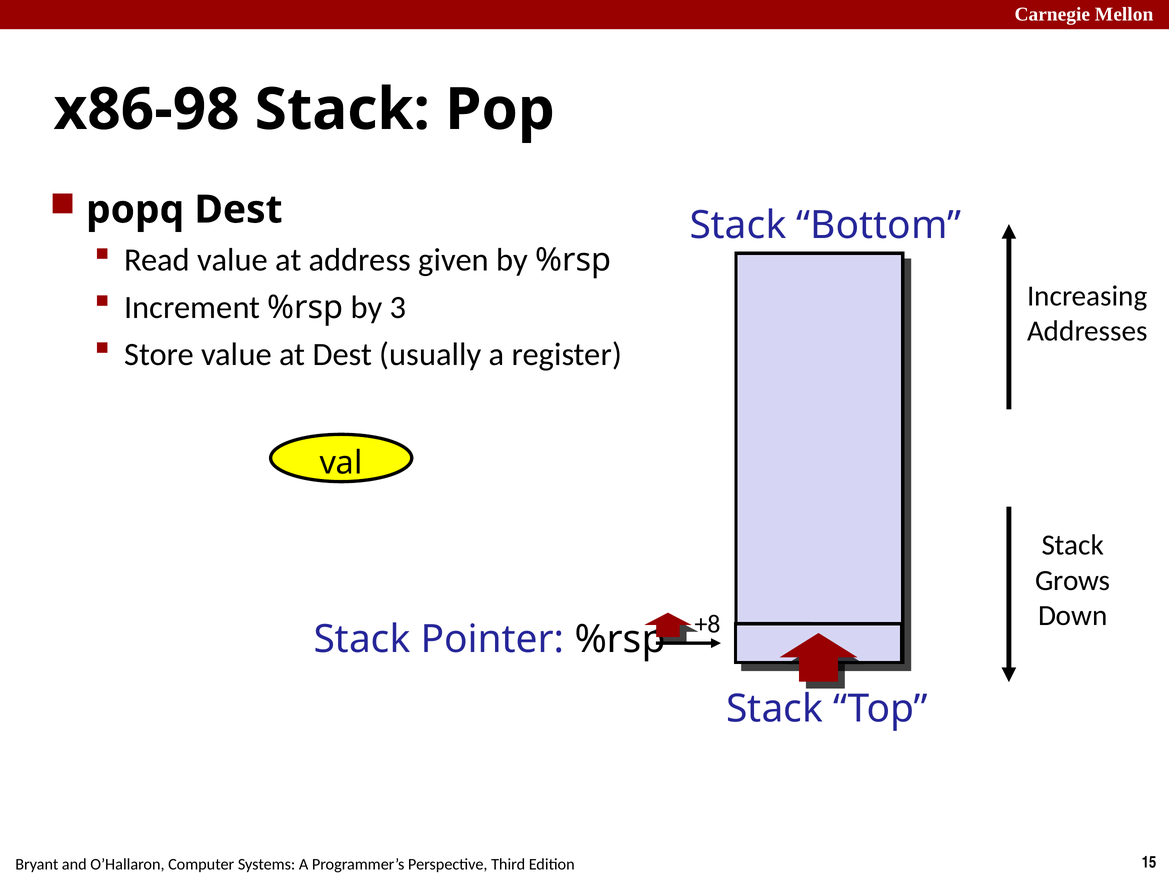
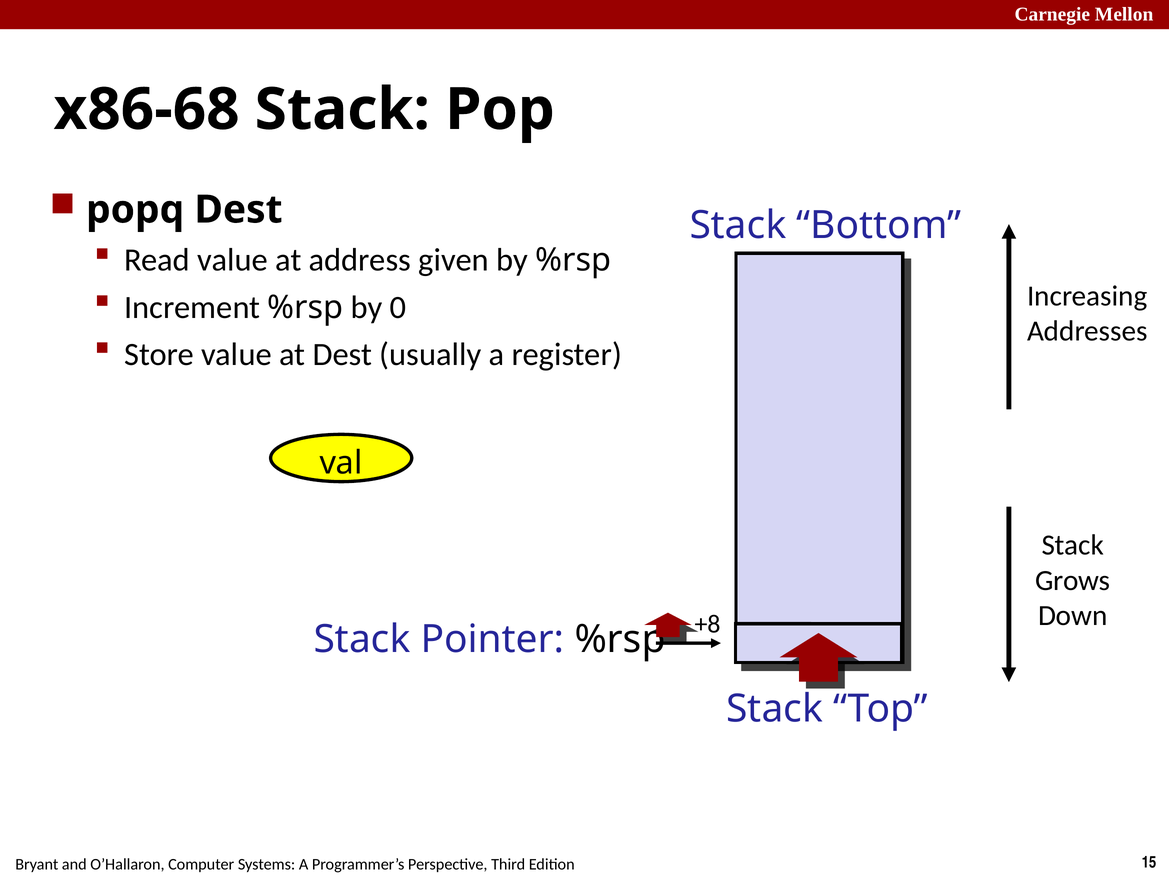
x86-98: x86-98 -> x86-68
3: 3 -> 0
